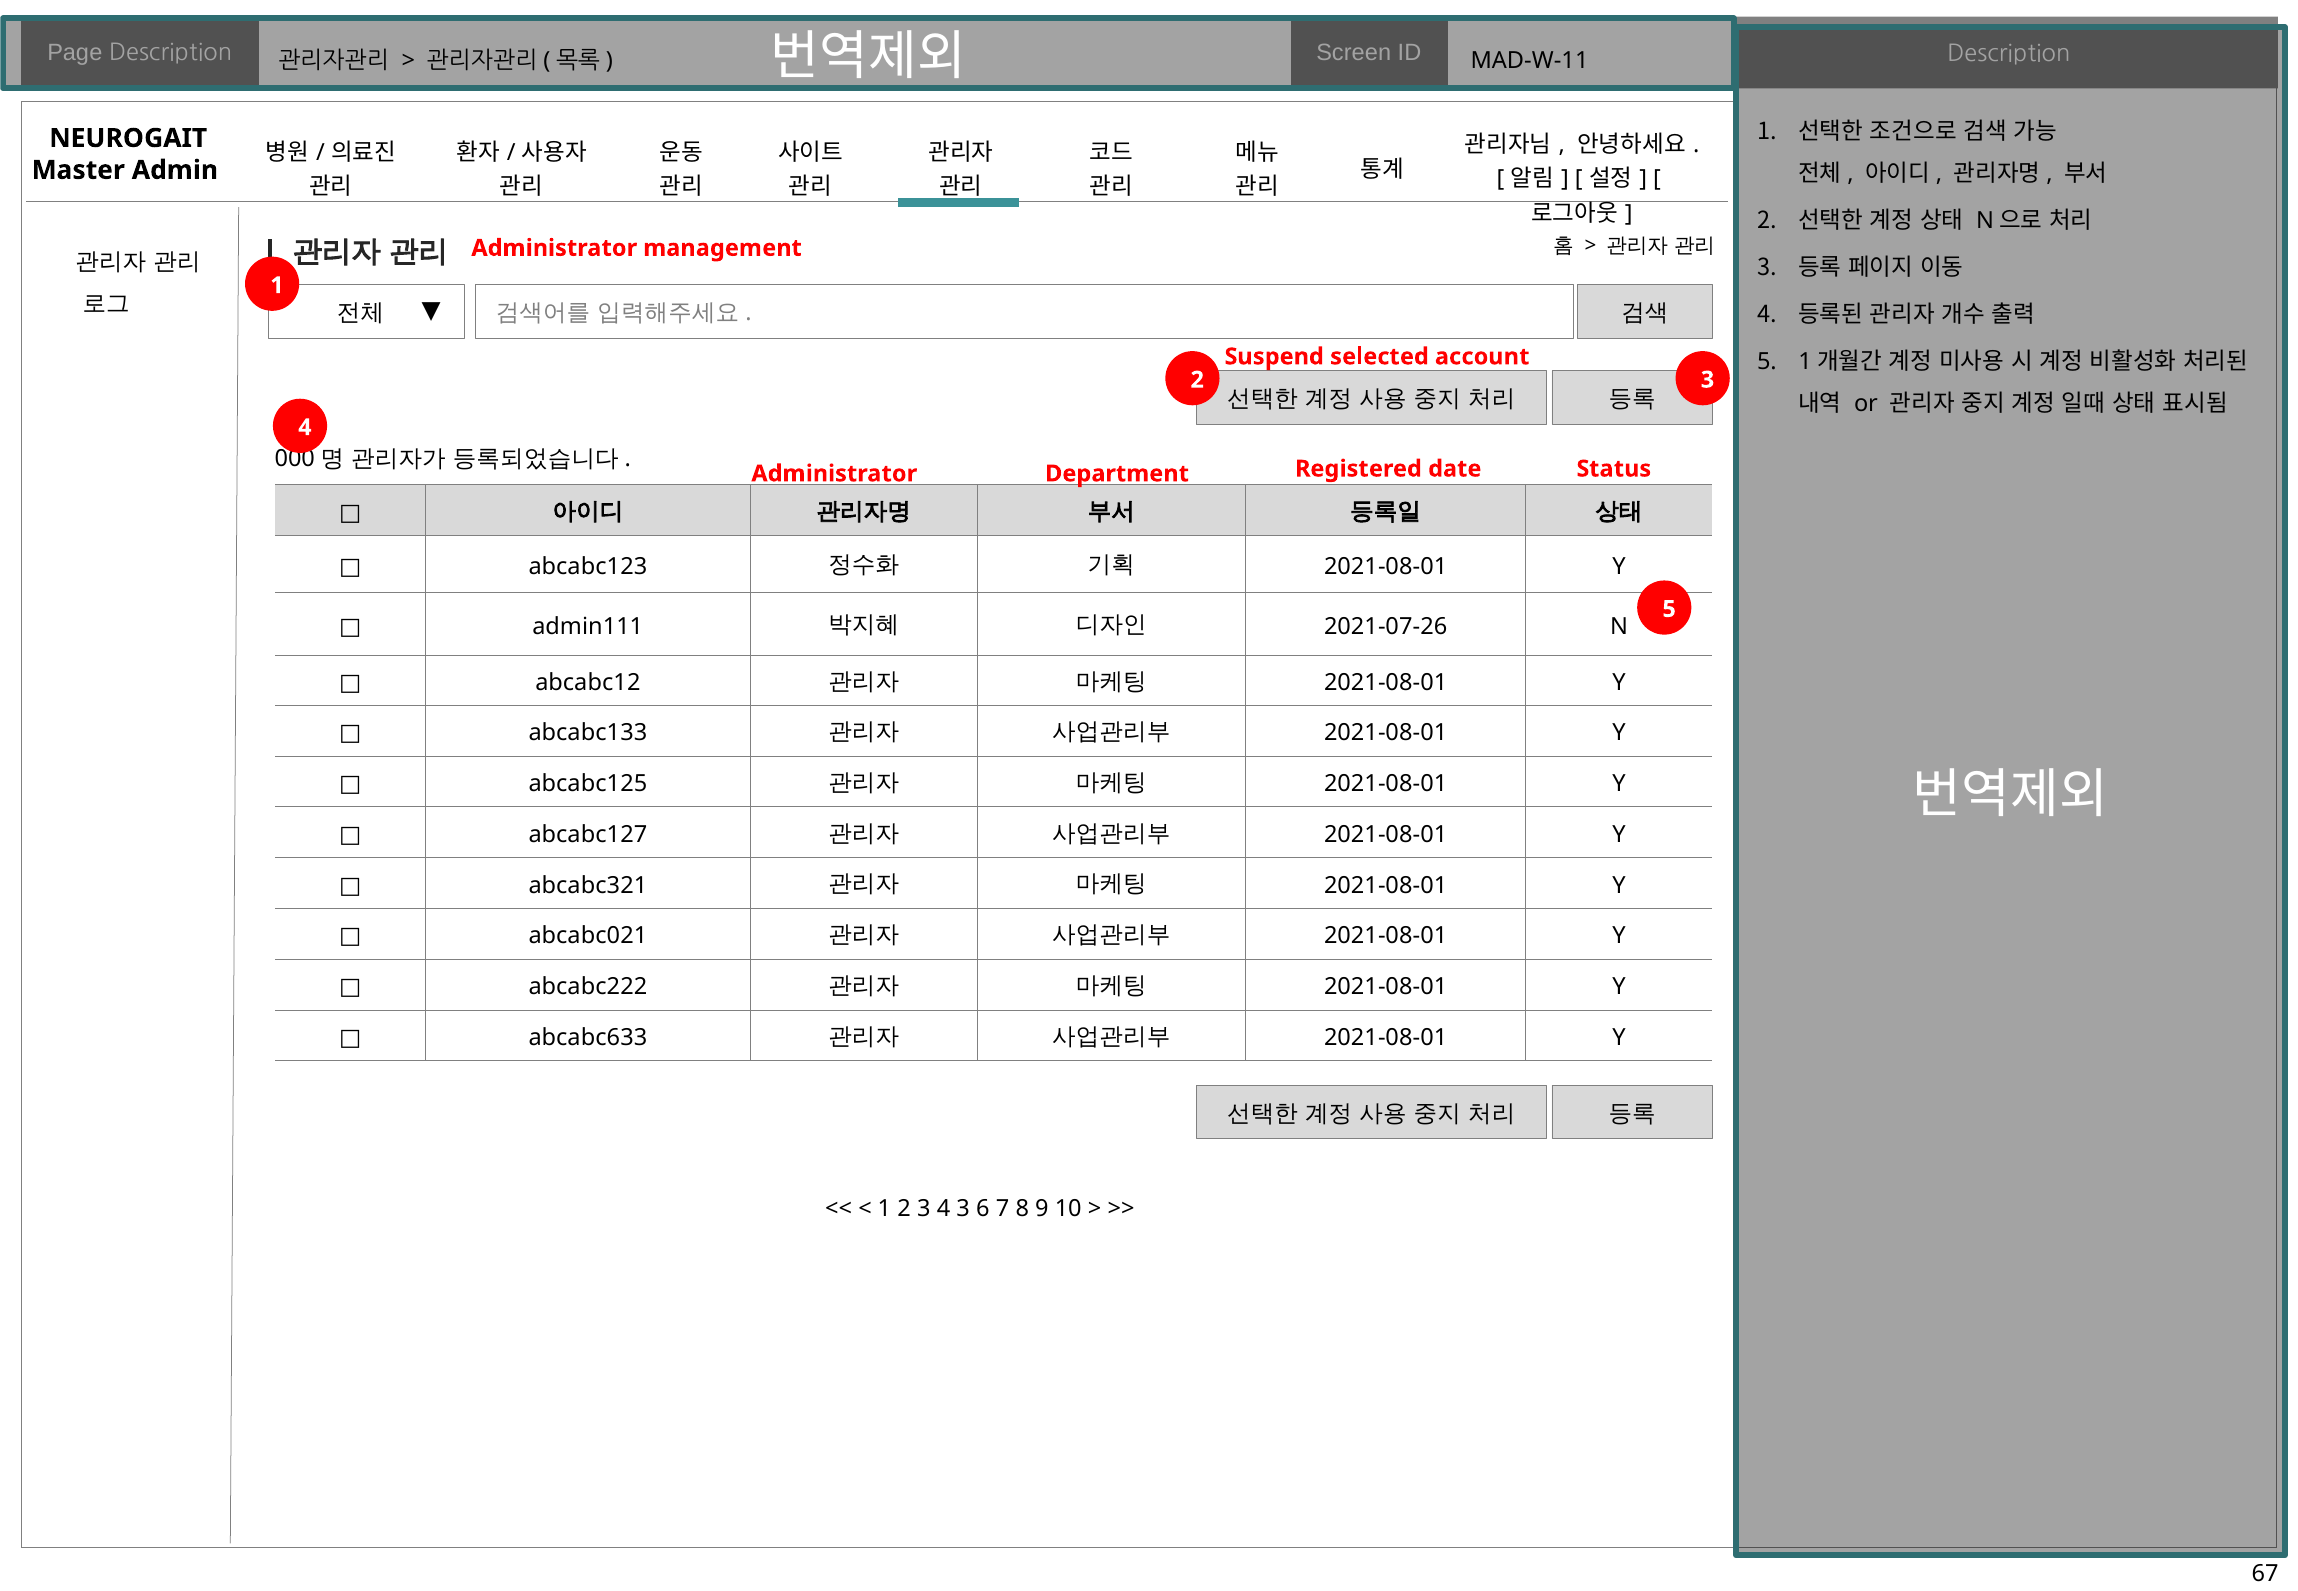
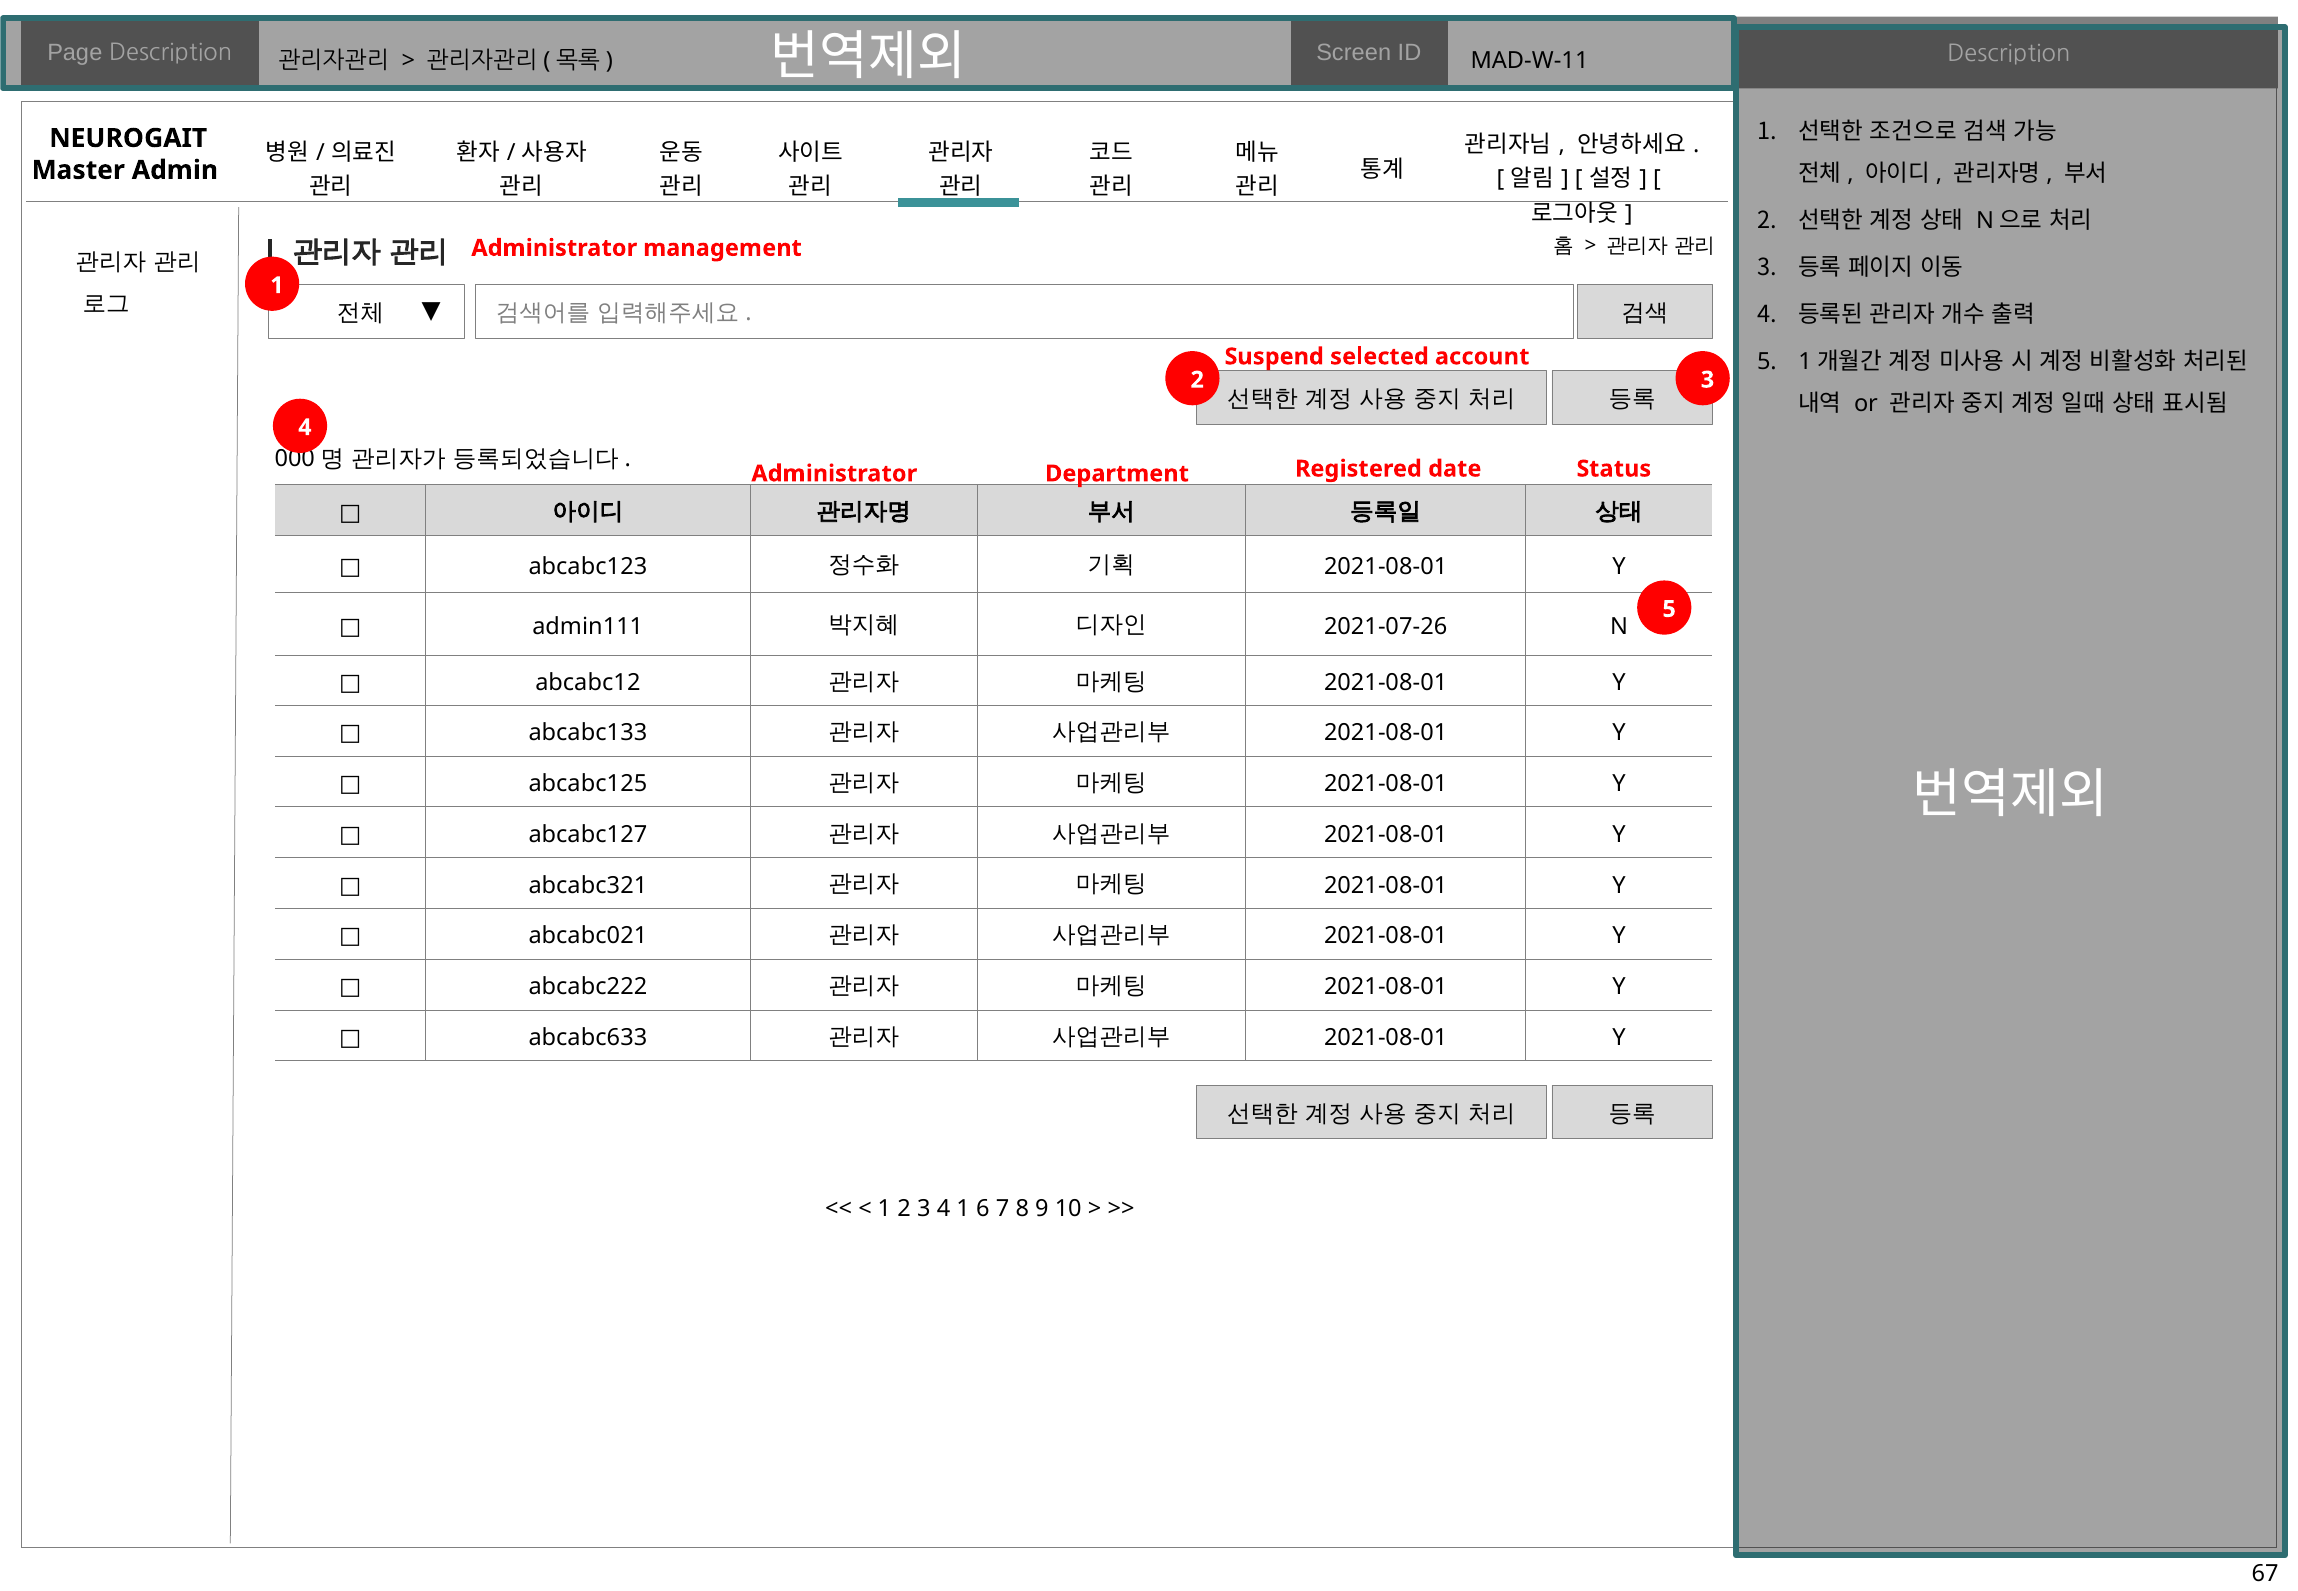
4 3: 3 -> 1
